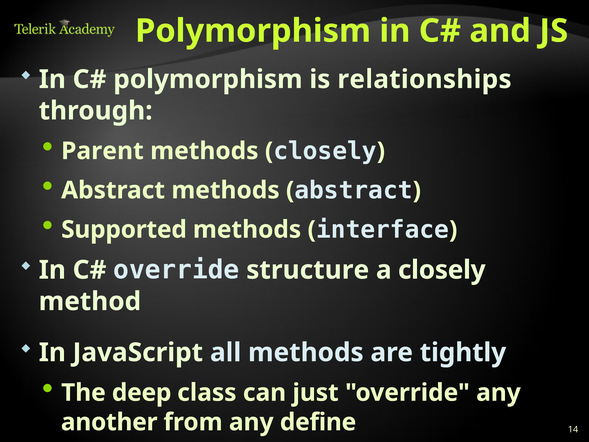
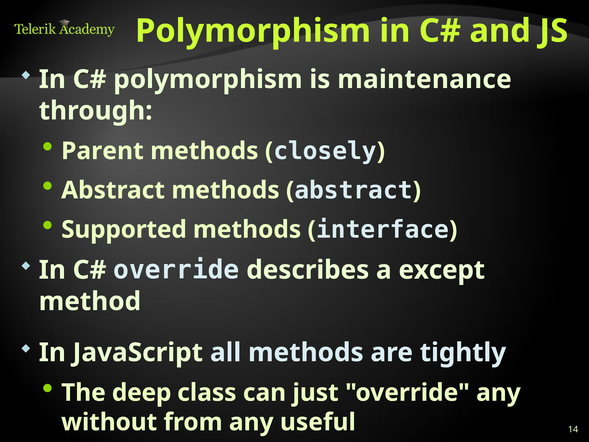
relationships: relationships -> maintenance
structure: structure -> describes
a closely: closely -> except
another: another -> without
define: define -> useful
